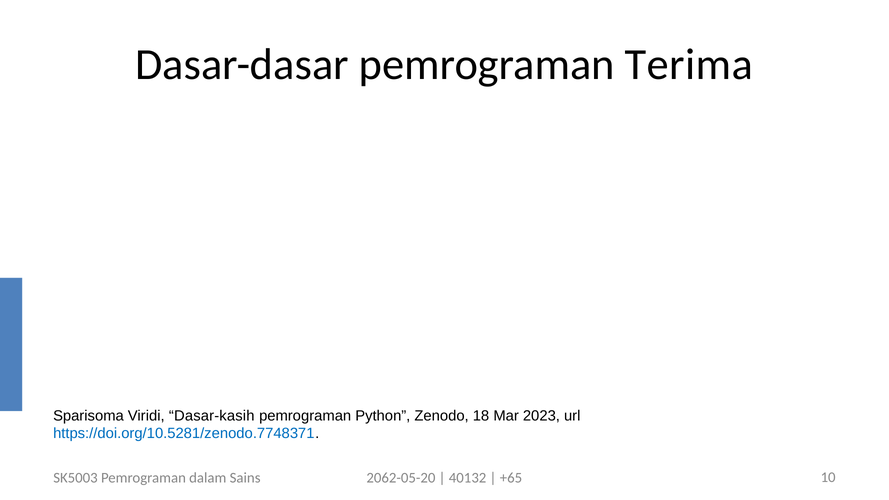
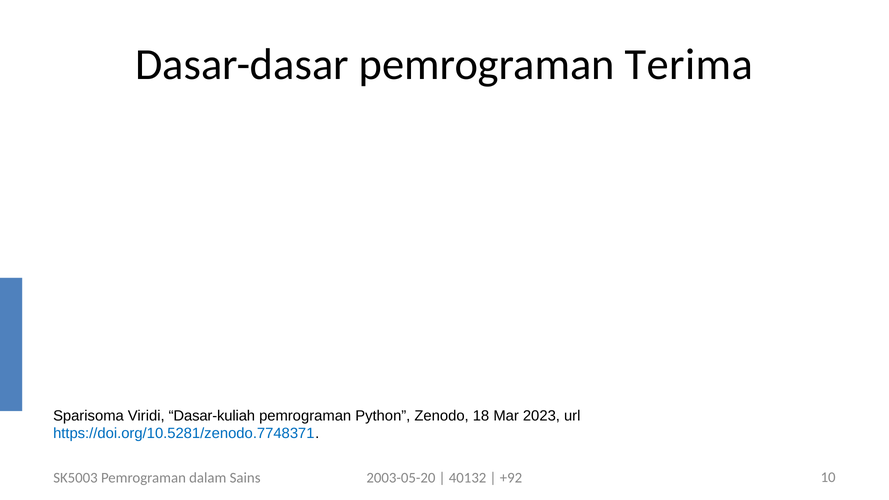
Dasar-kasih: Dasar-kasih -> Dasar-kuliah
2062-05-20: 2062-05-20 -> 2003-05-20
+65: +65 -> +92
